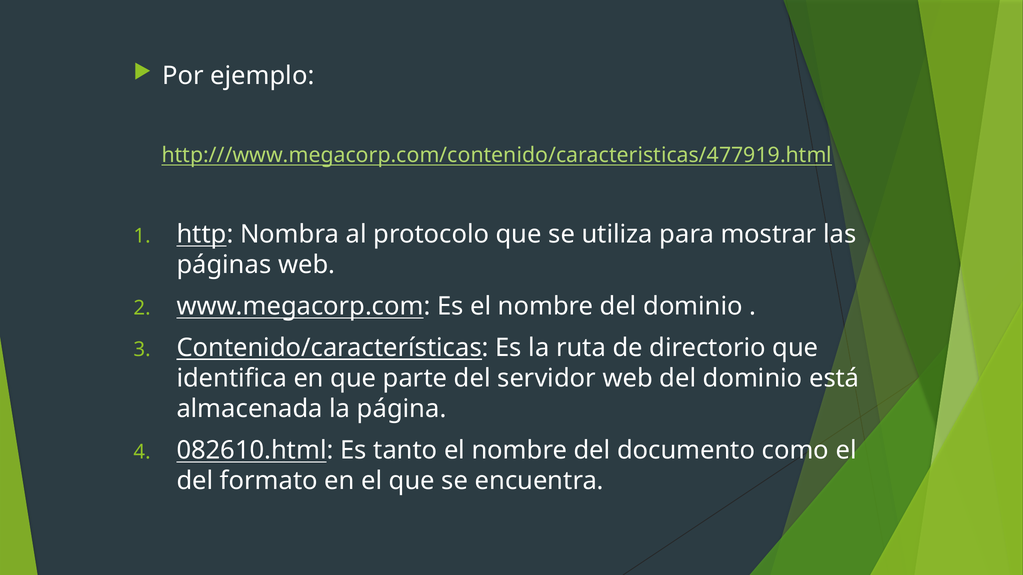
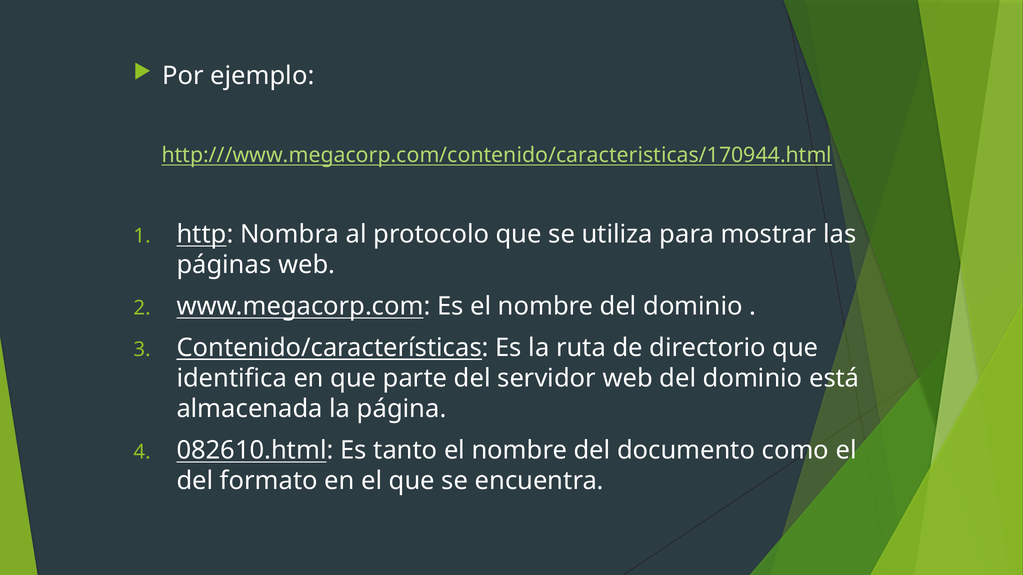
http:///www.megacorp.com/contenido/caracteristicas/477919.html: http:///www.megacorp.com/contenido/caracteristicas/477919.html -> http:///www.megacorp.com/contenido/caracteristicas/170944.html
